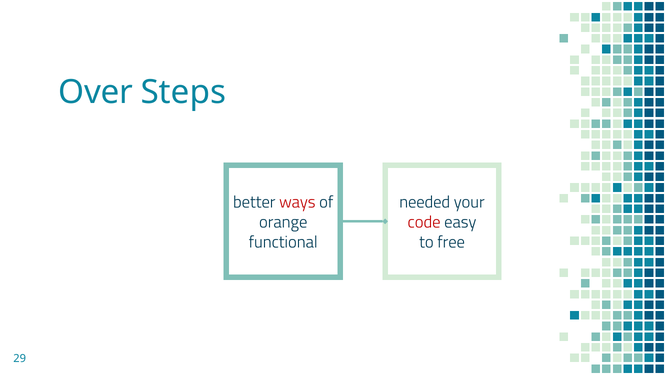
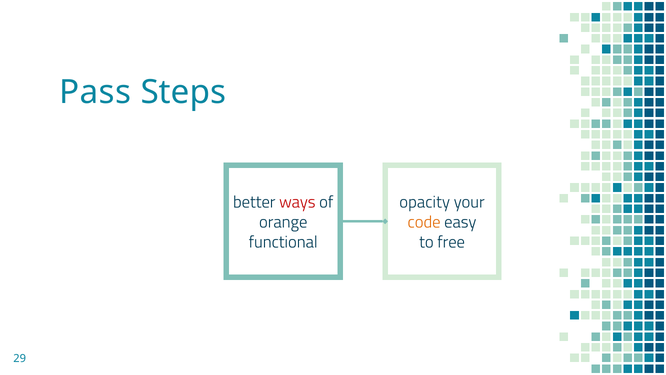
Over: Over -> Pass
needed: needed -> opacity
code colour: red -> orange
